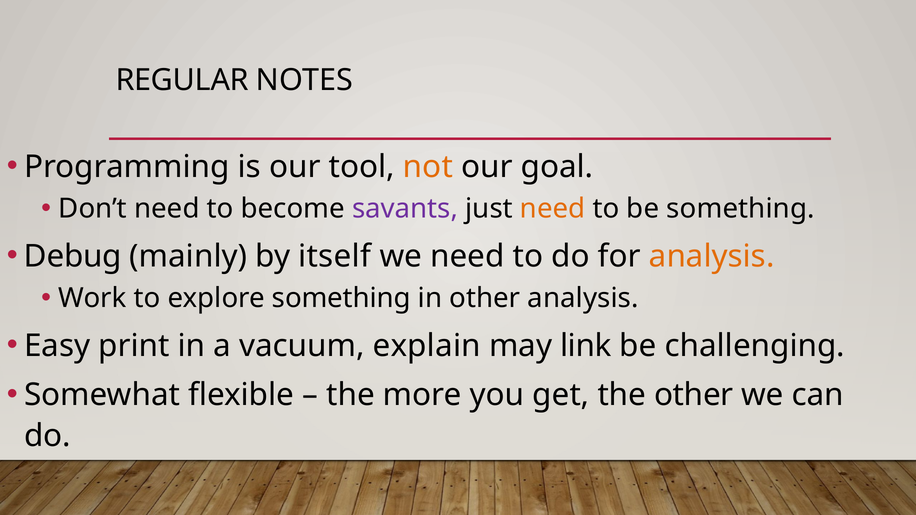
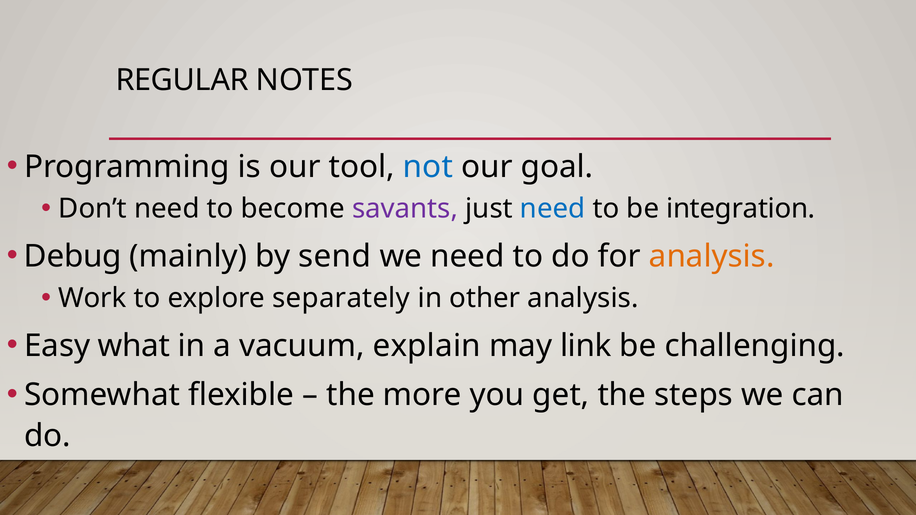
not colour: orange -> blue
need at (553, 209) colour: orange -> blue
be something: something -> integration
itself: itself -> send
explore something: something -> separately
print: print -> what
the other: other -> steps
